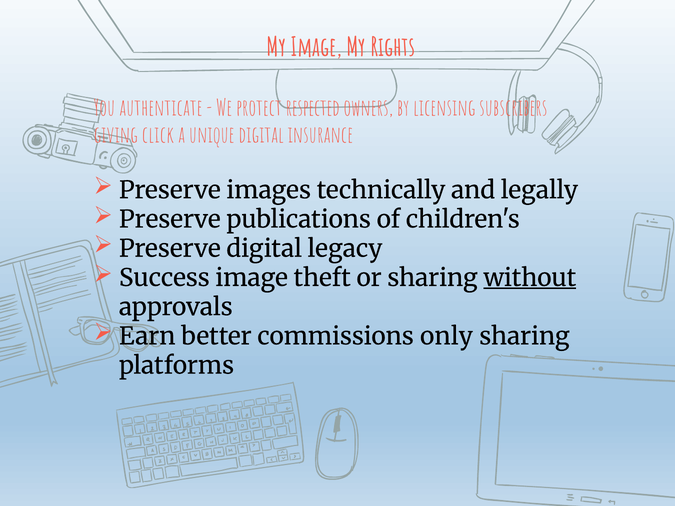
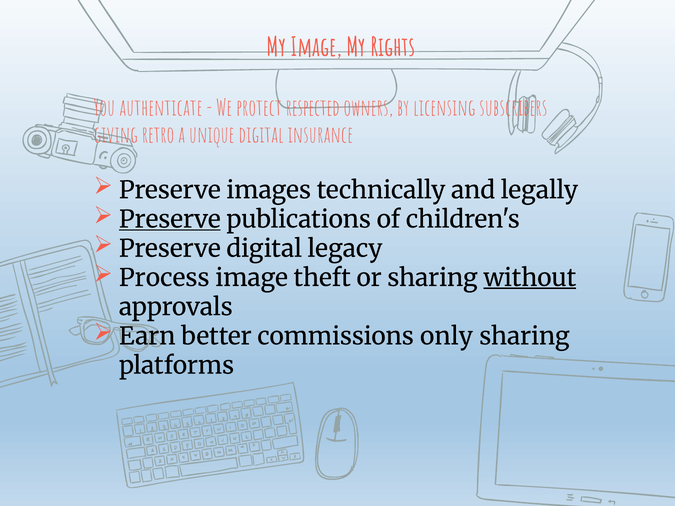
click: click -> retro
Preserve at (170, 220) underline: none -> present
Success: Success -> Process
